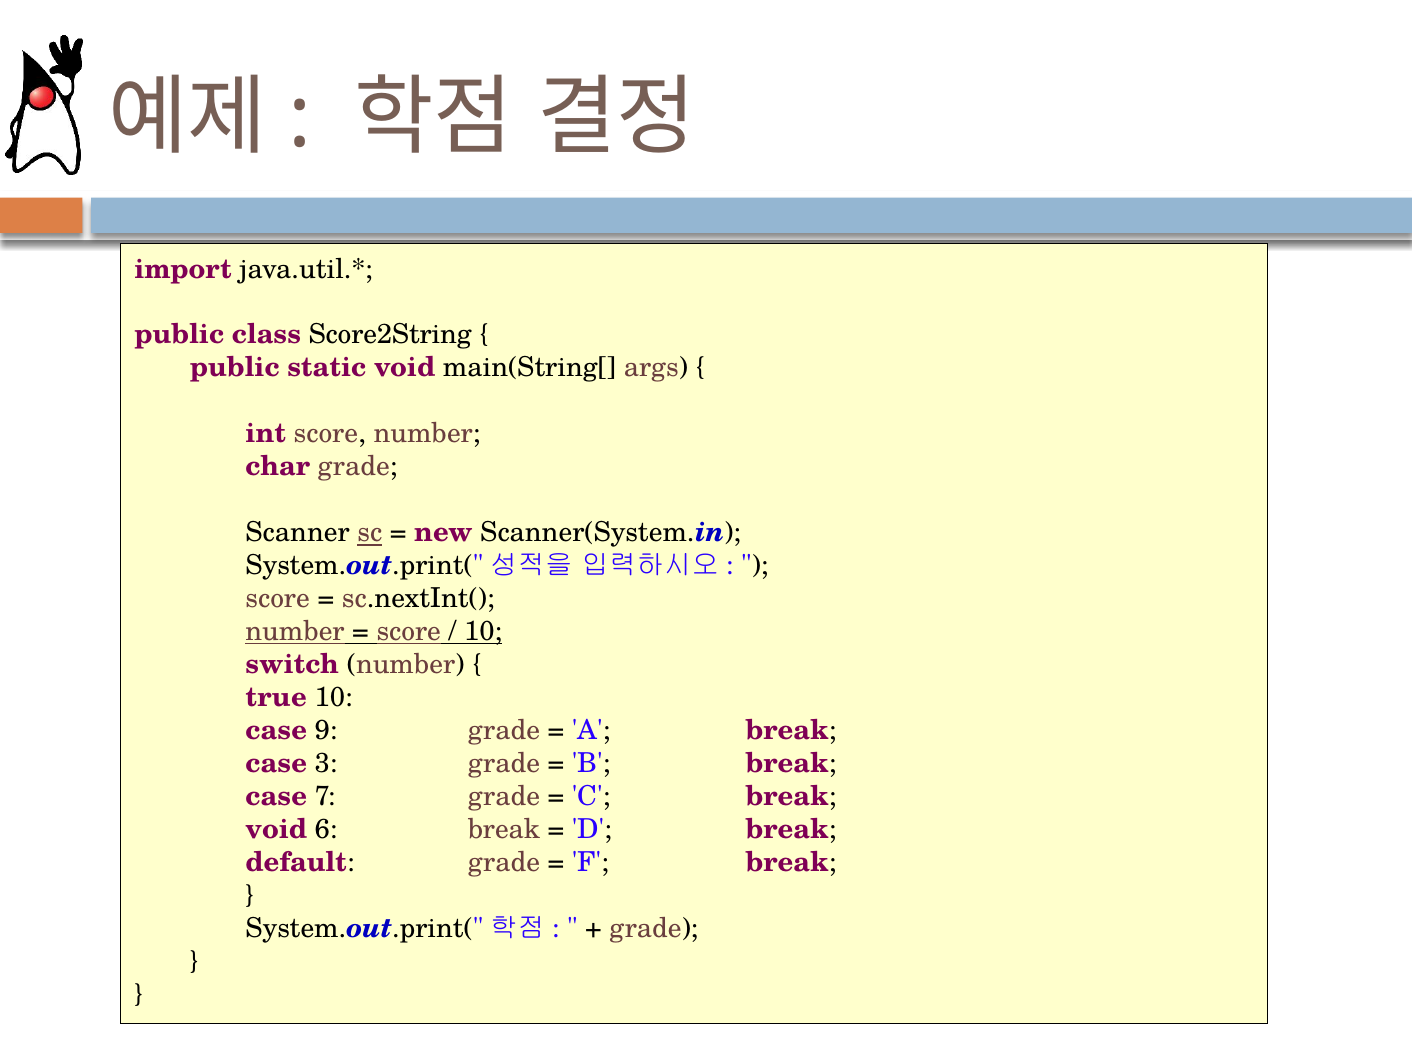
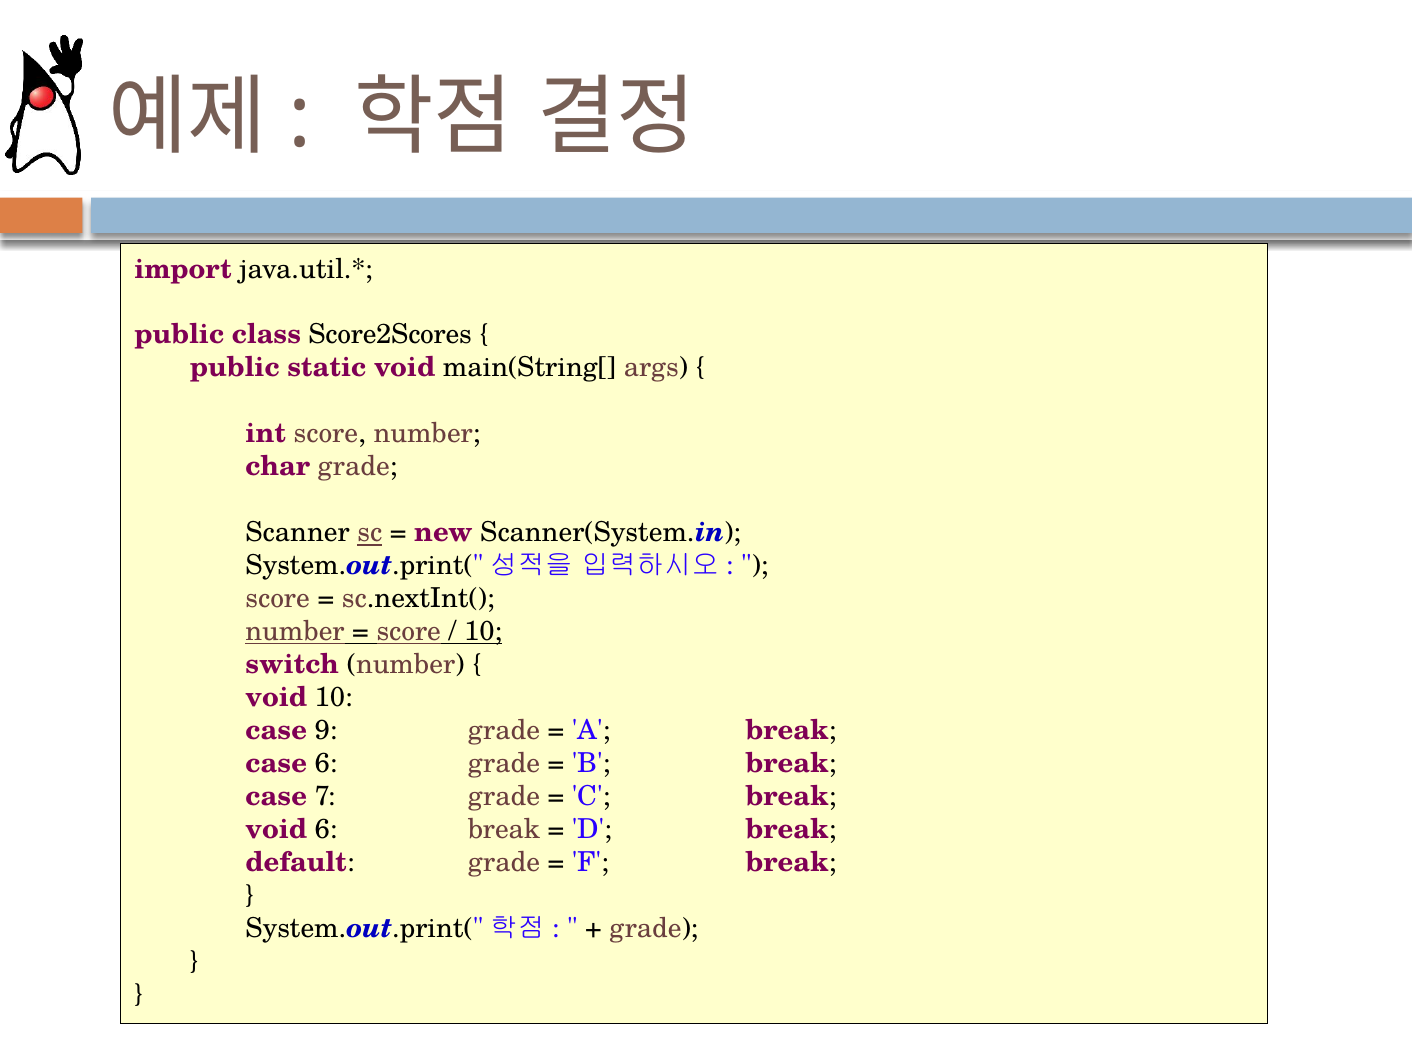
Score2String: Score2String -> Score2Scores
true at (276, 697): true -> void
case 3: 3 -> 6
